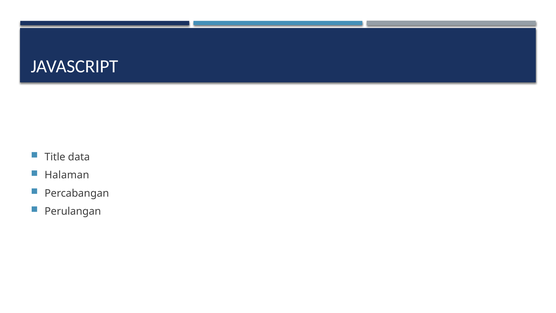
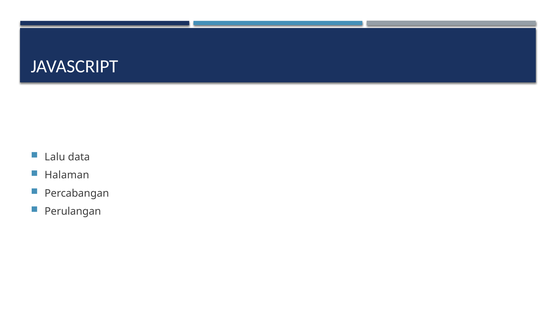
Title: Title -> Lalu
